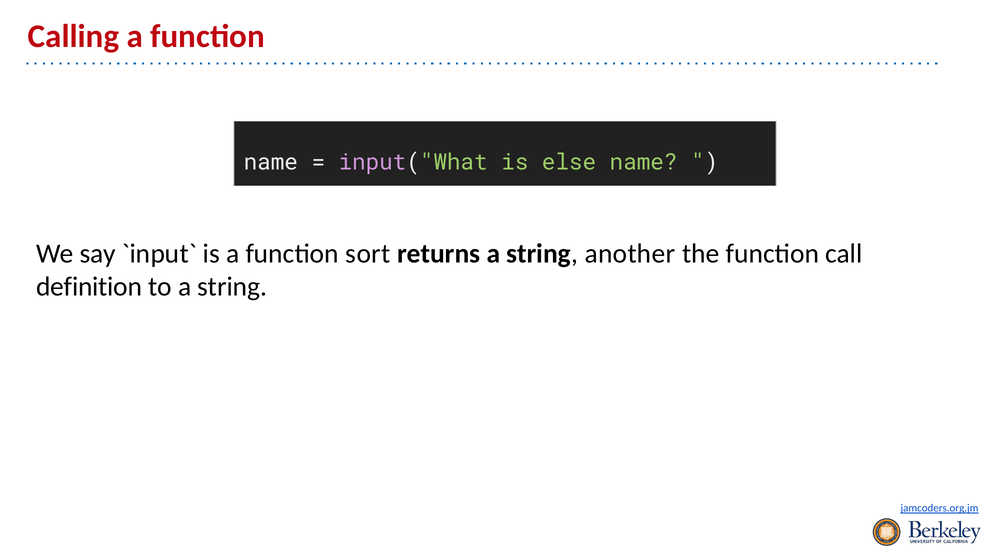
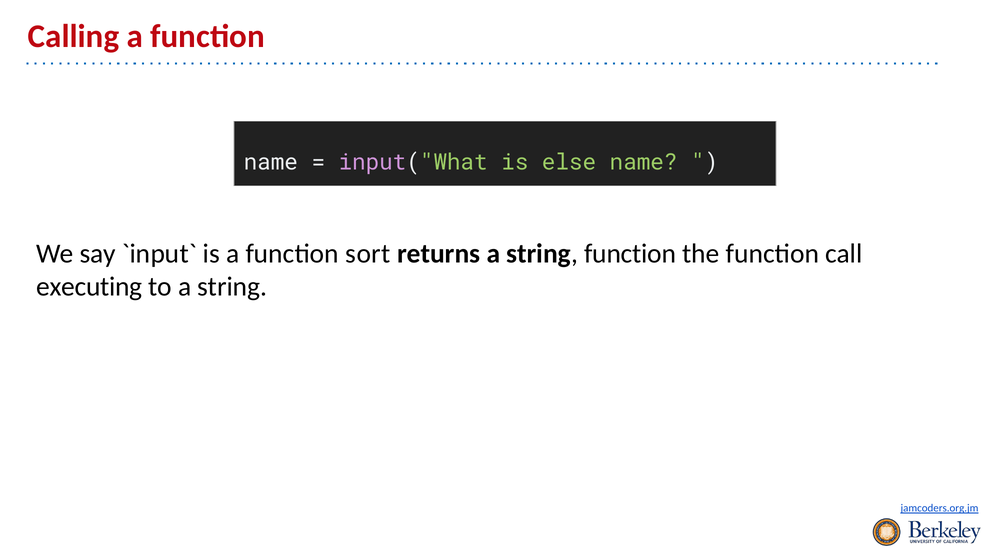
string another: another -> function
definition: definition -> executing
